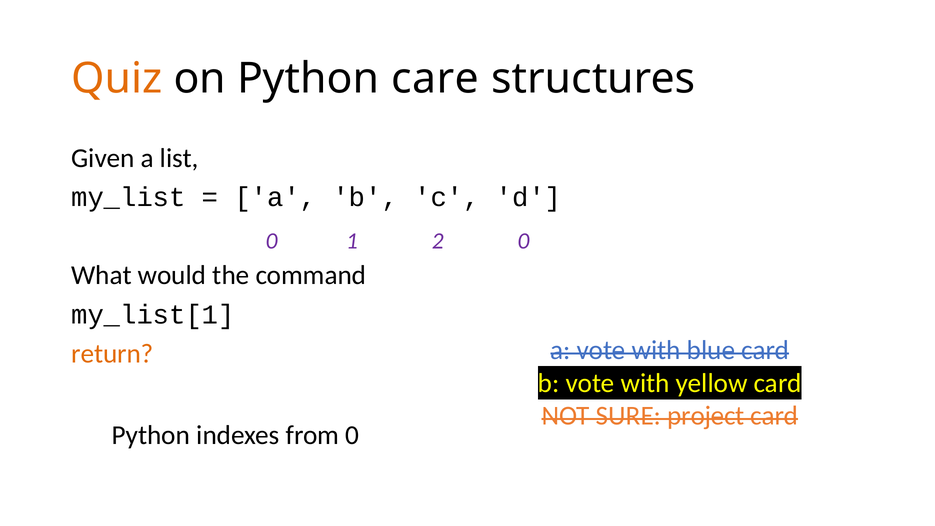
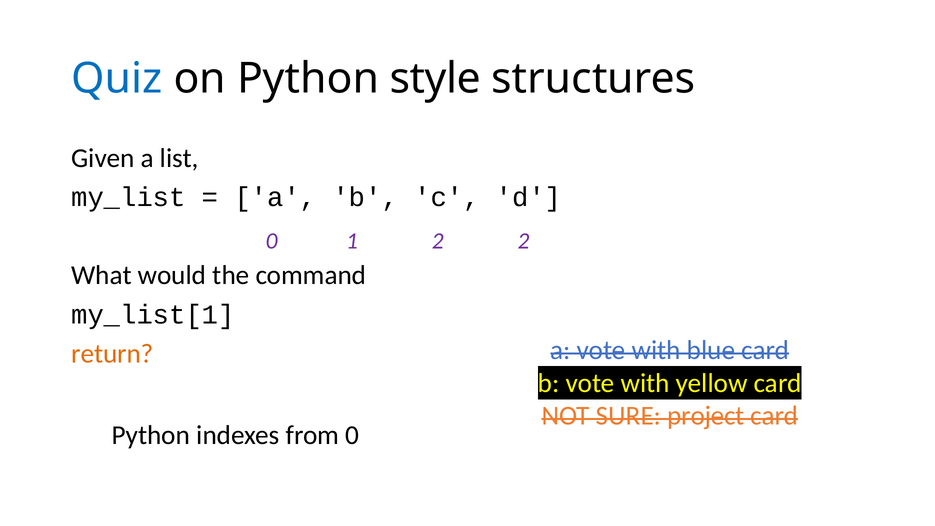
Quiz colour: orange -> blue
care: care -> style
2 0: 0 -> 2
